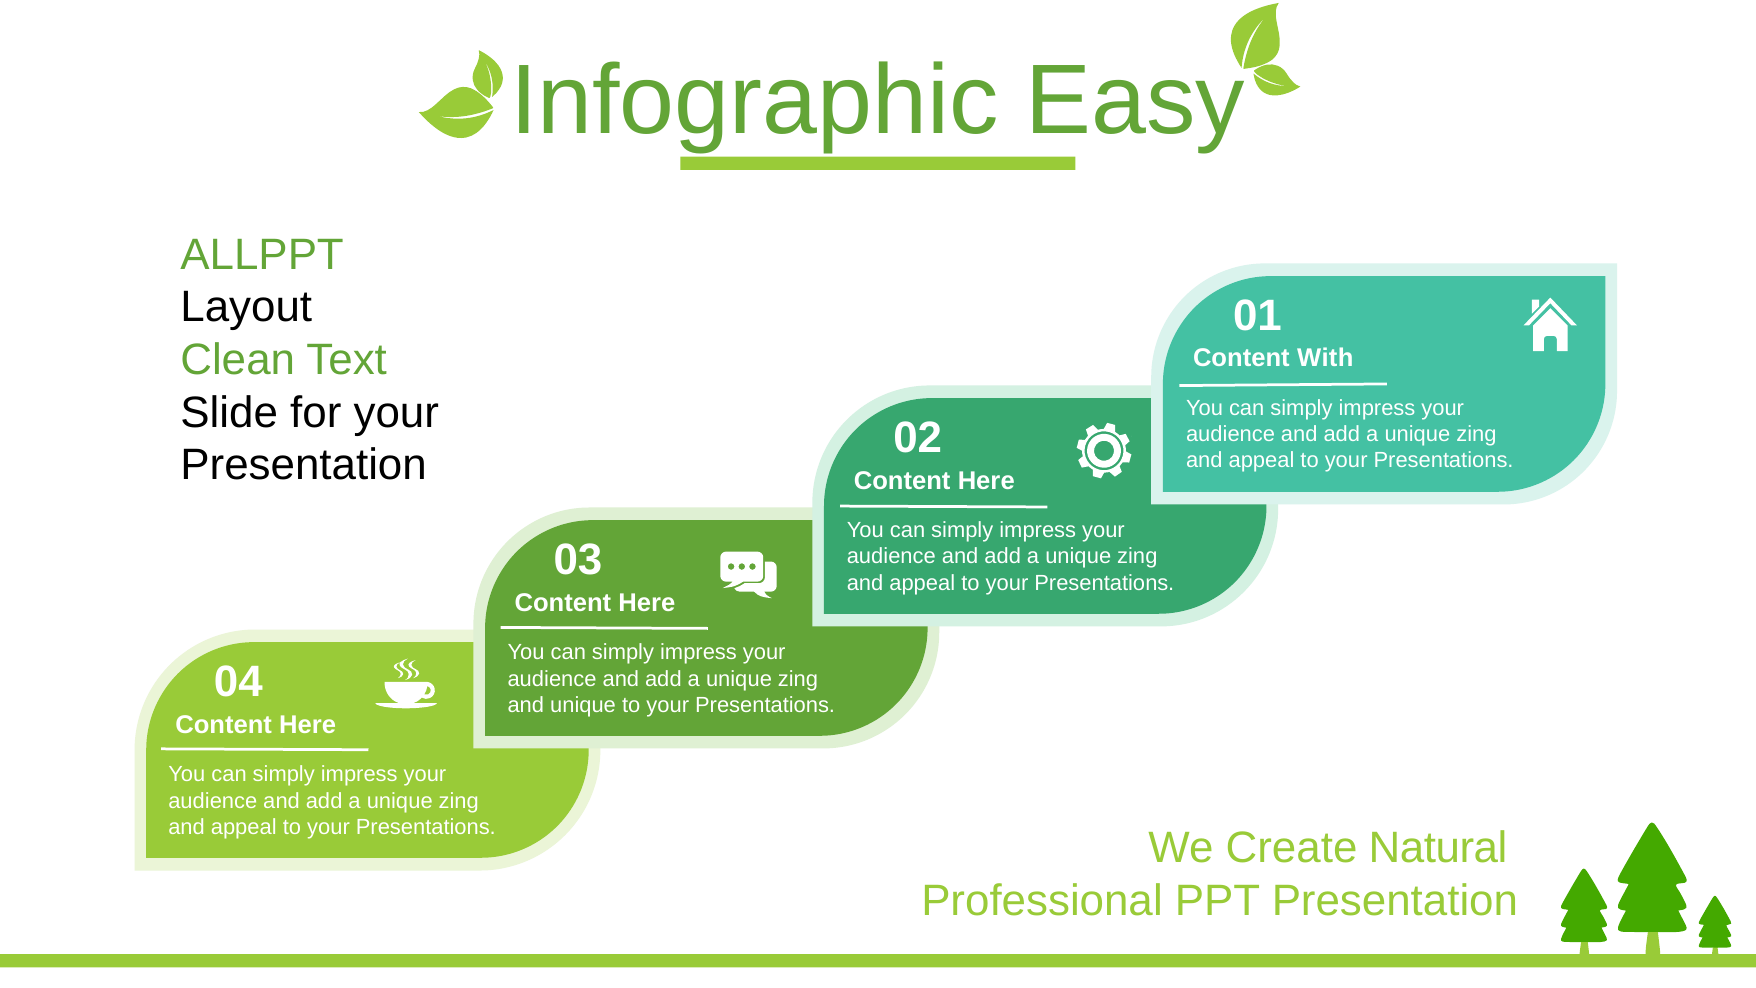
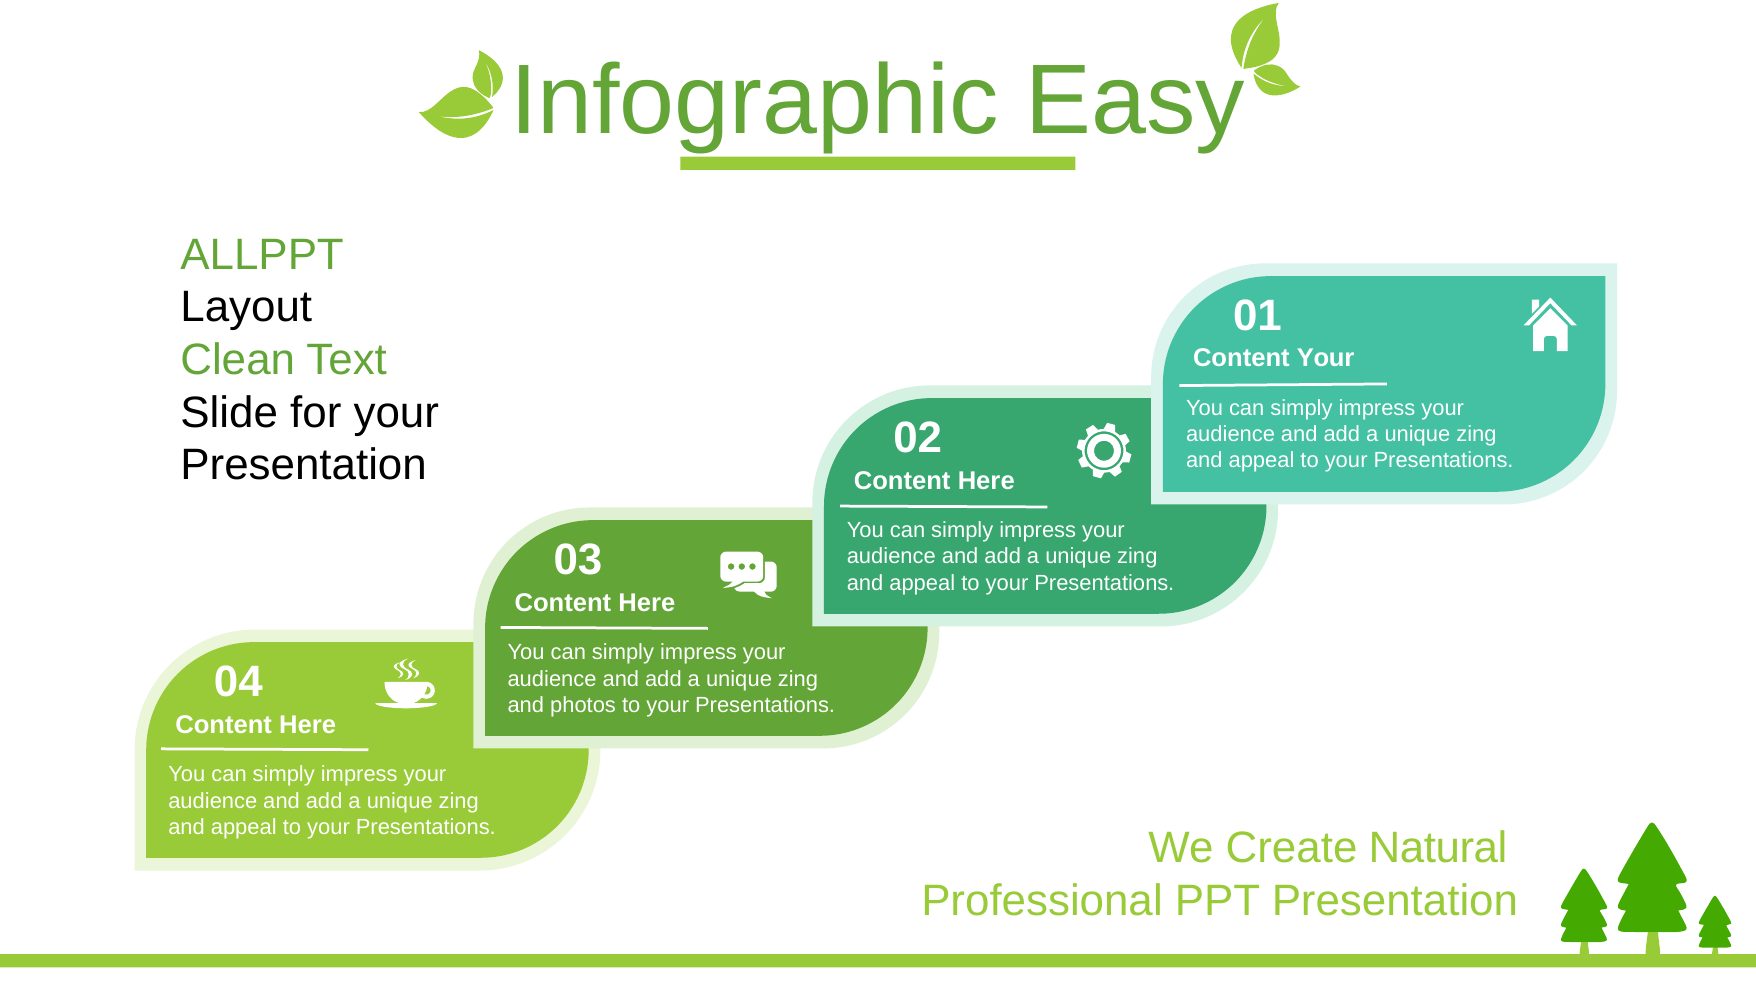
Content With: With -> Your
and unique: unique -> photos
